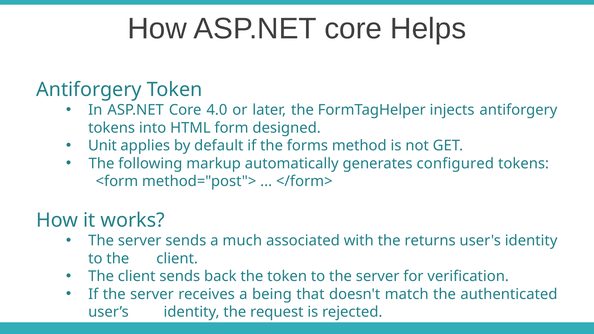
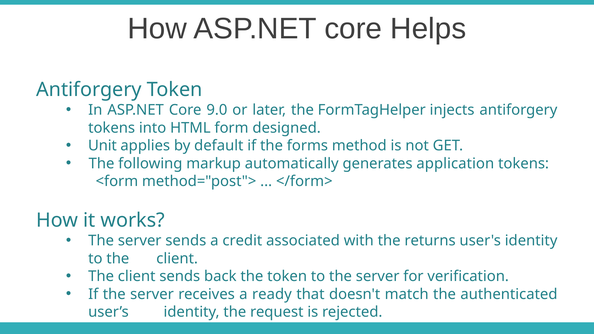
4.0: 4.0 -> 9.0
configured: configured -> application
much: much -> credit
being: being -> ready
